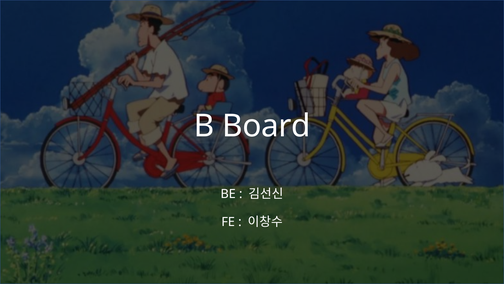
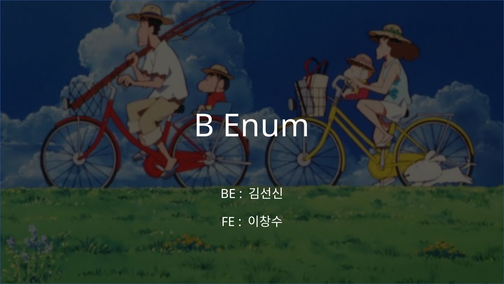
Board: Board -> Enum
